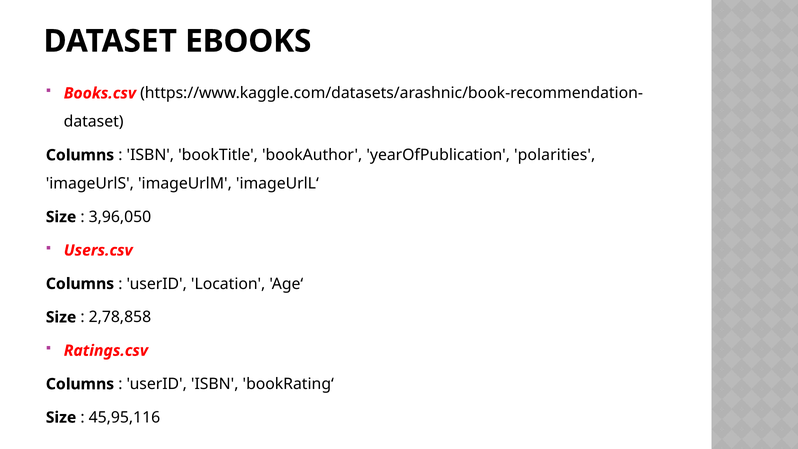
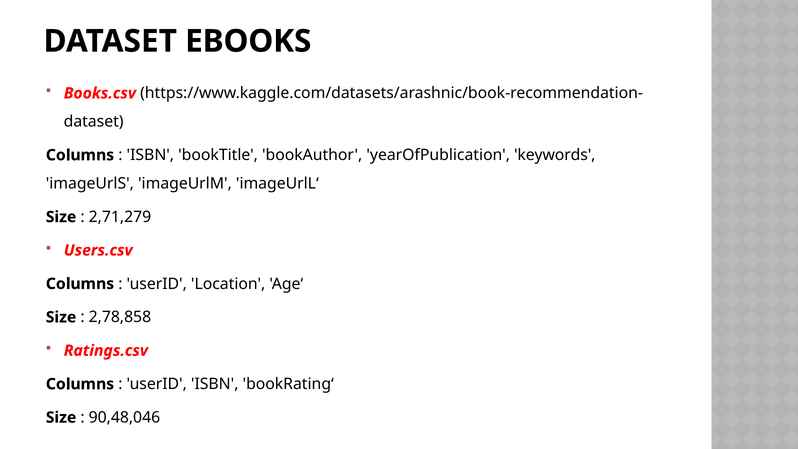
polarities: polarities -> keywords
3,96,050: 3,96,050 -> 2,71,279
45,95,116: 45,95,116 -> 90,48,046
